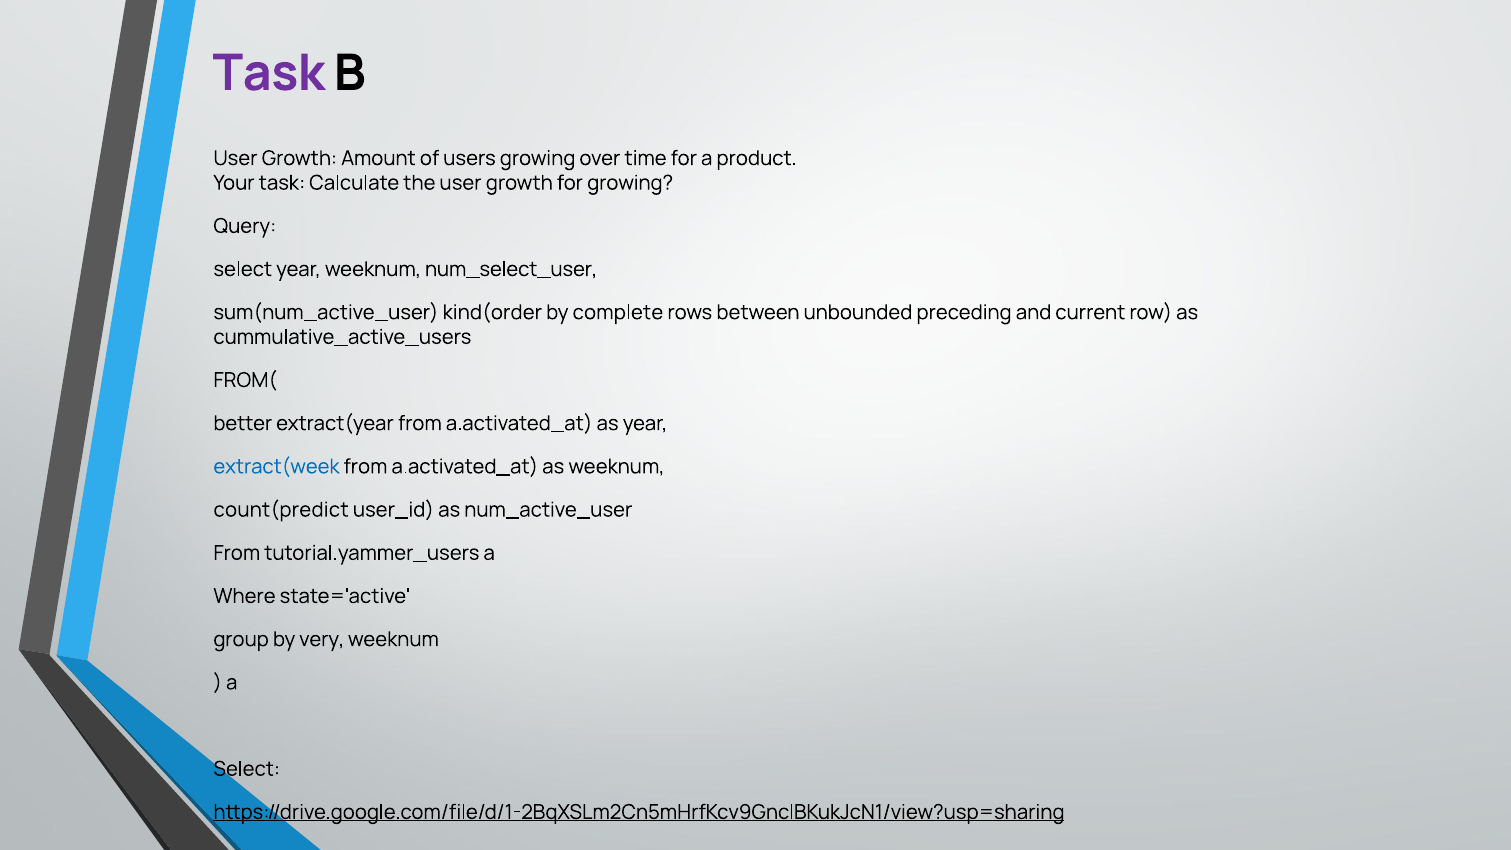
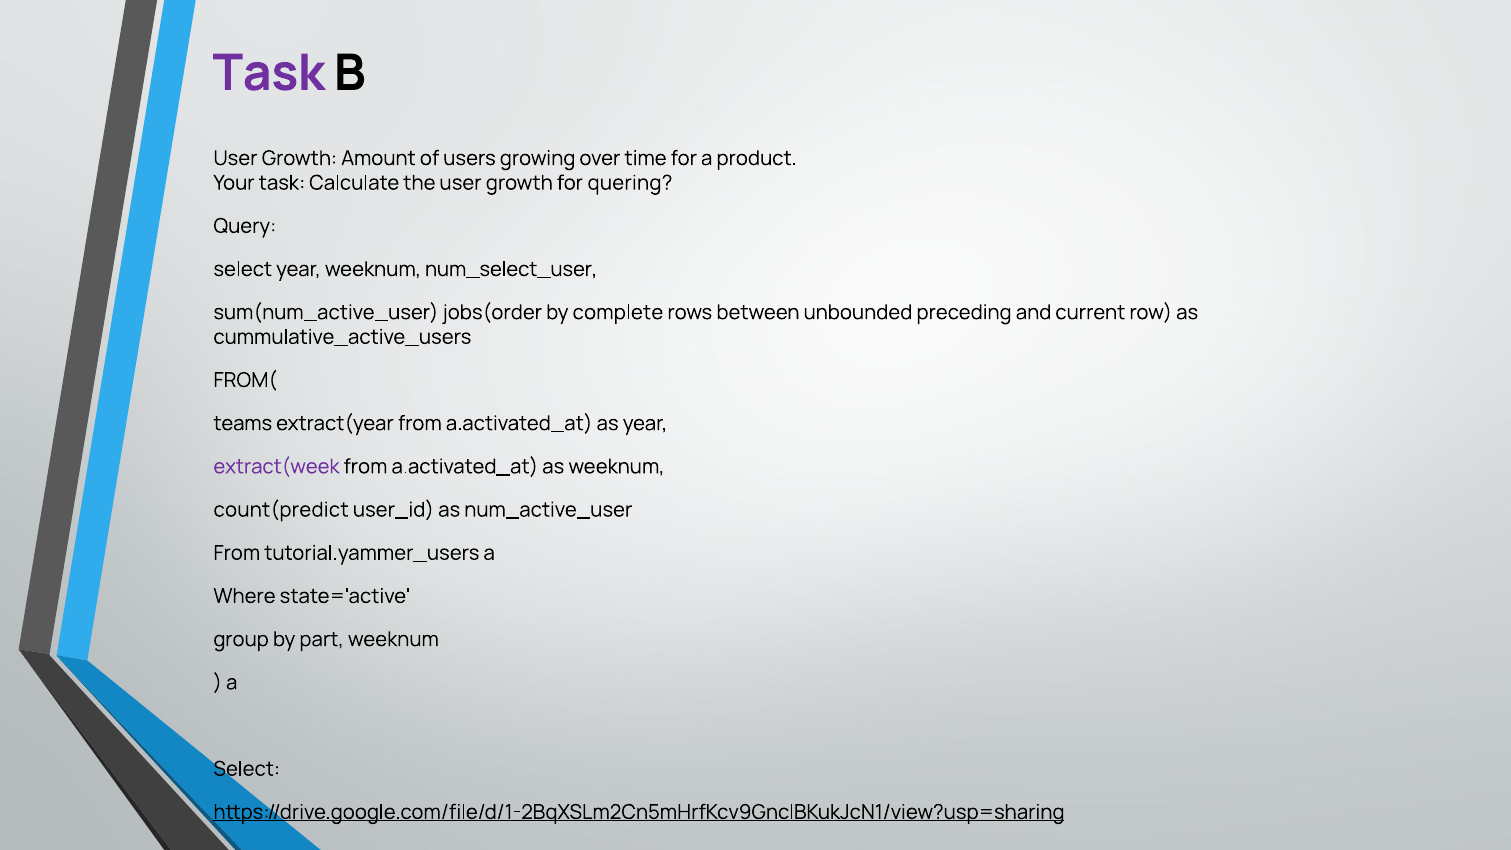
for growing: growing -> quering
kind(order: kind(order -> jobs(order
better: better -> teams
extract(week colour: blue -> purple
very: very -> part
